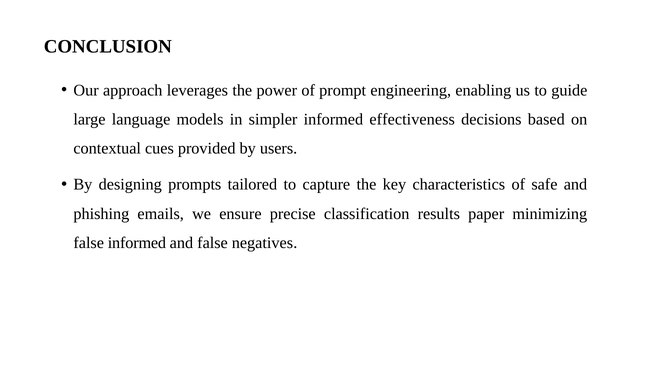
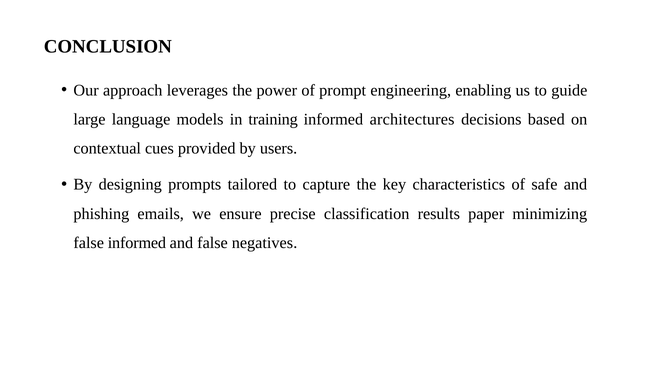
simpler: simpler -> training
effectiveness: effectiveness -> architectures
